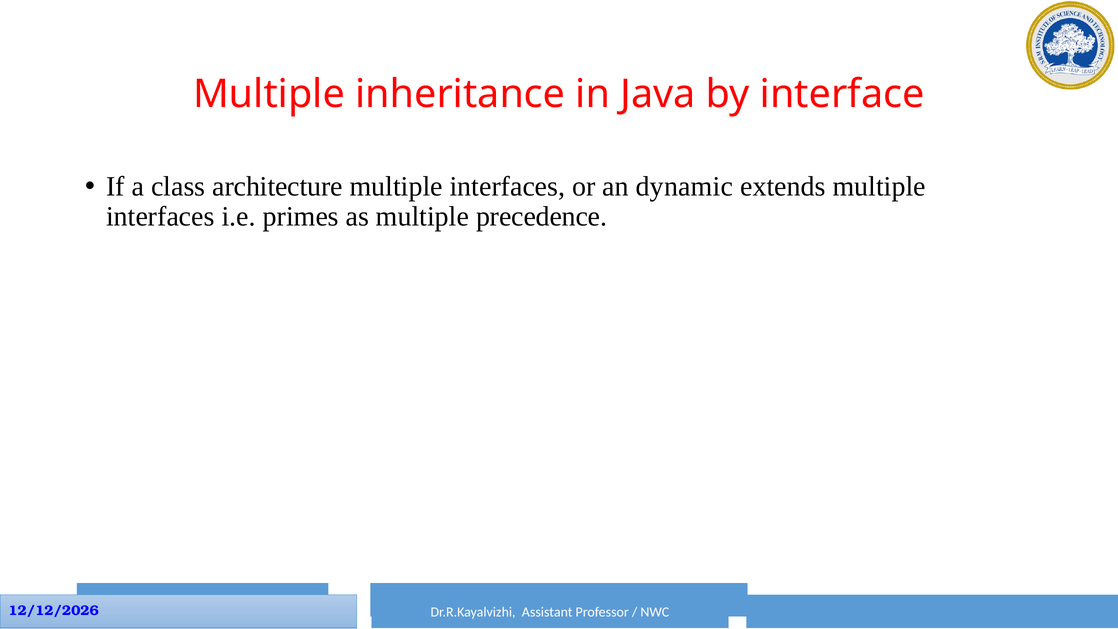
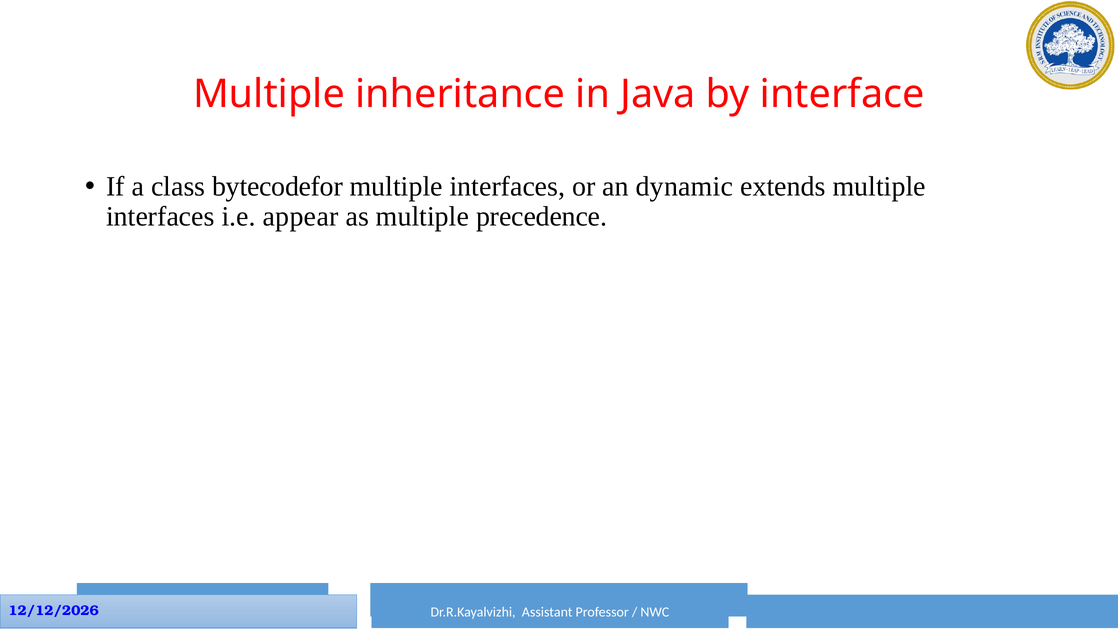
architecture: architecture -> bytecodefor
primes: primes -> appear
